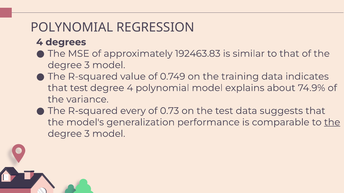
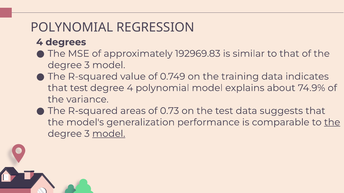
192463.83: 192463.83 -> 192969.83
every: every -> areas
model at (109, 134) underline: none -> present
